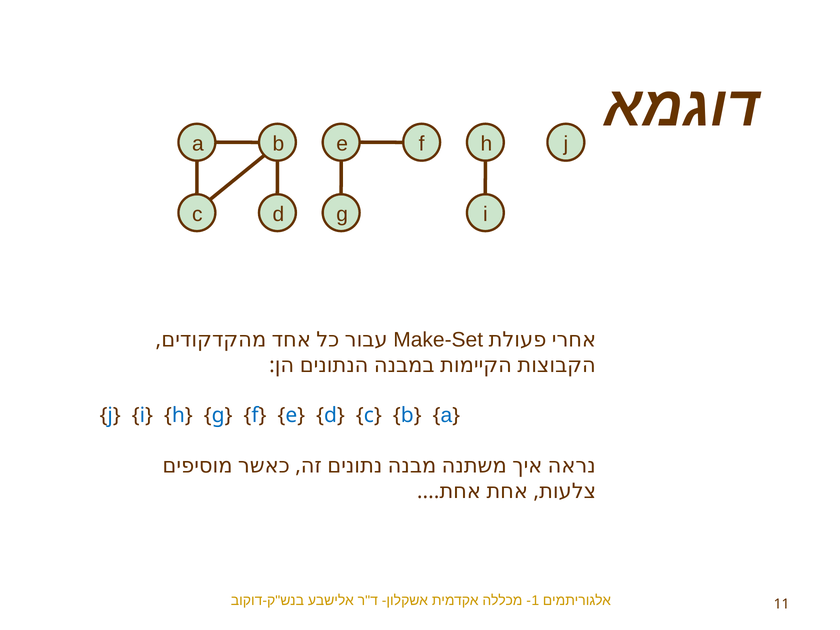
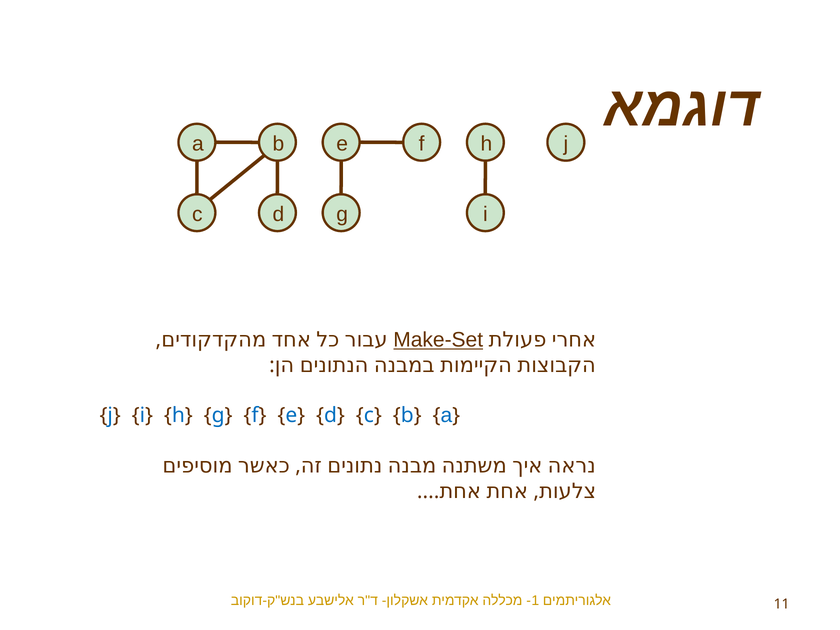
Make-Set underline: none -> present
